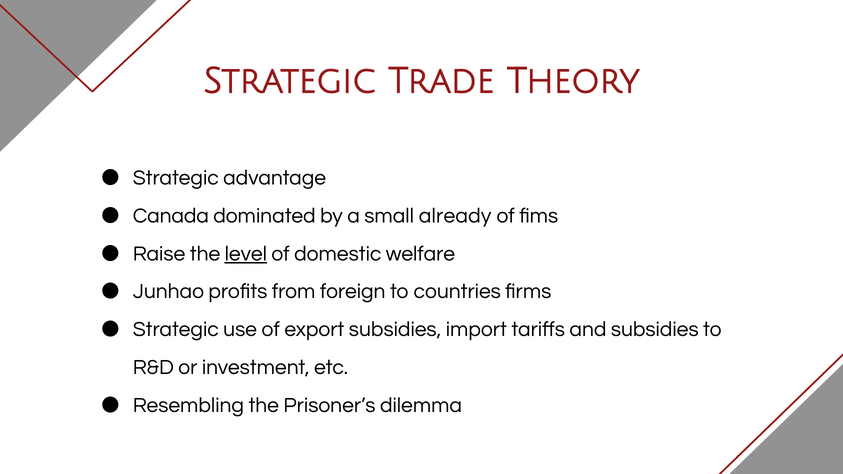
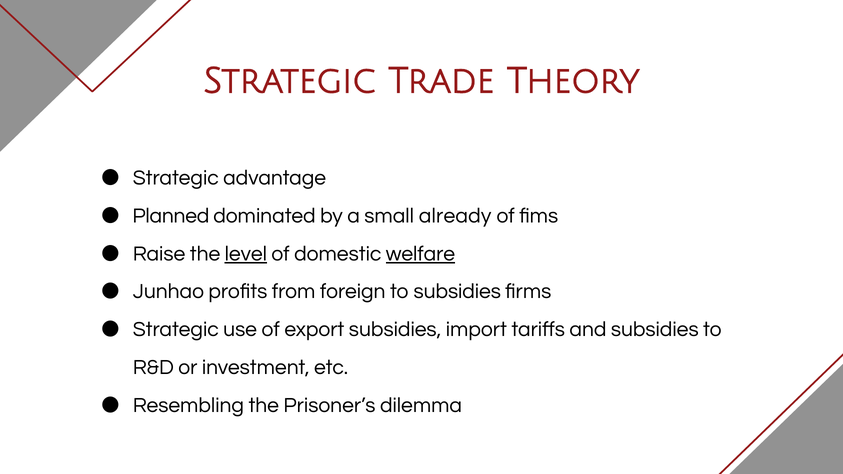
Canada: Canada -> Planned
welfare underline: none -> present
to countries: countries -> subsidies
